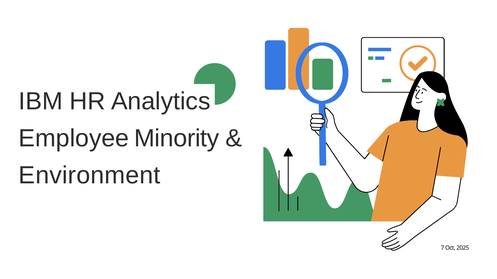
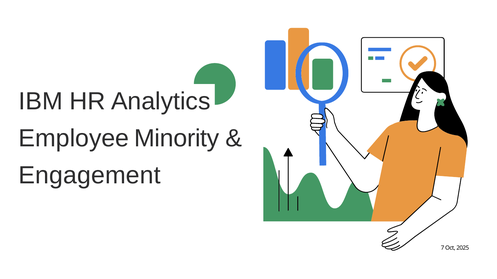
Environment: Environment -> Engagement
